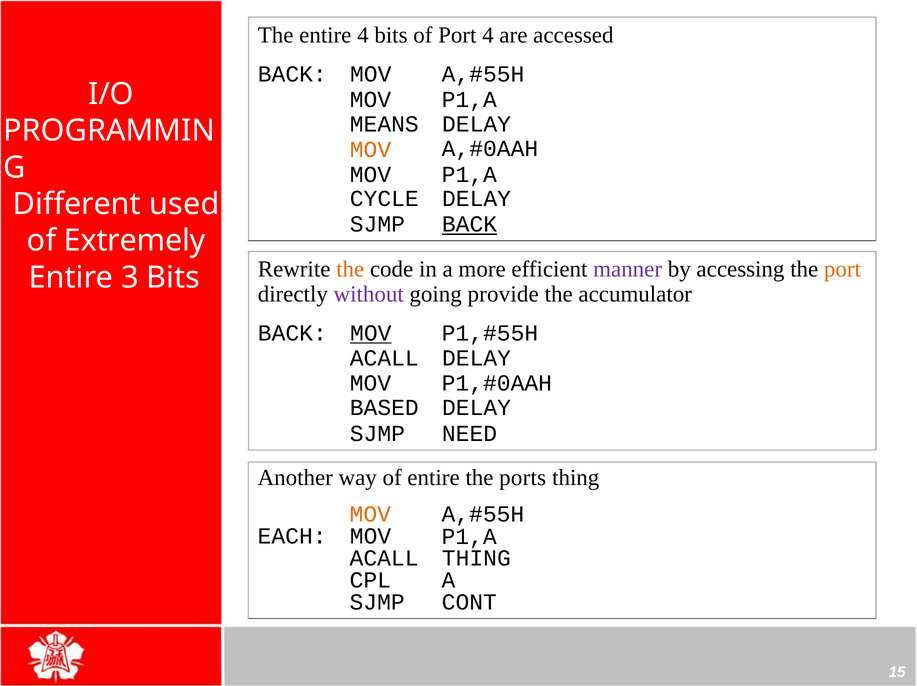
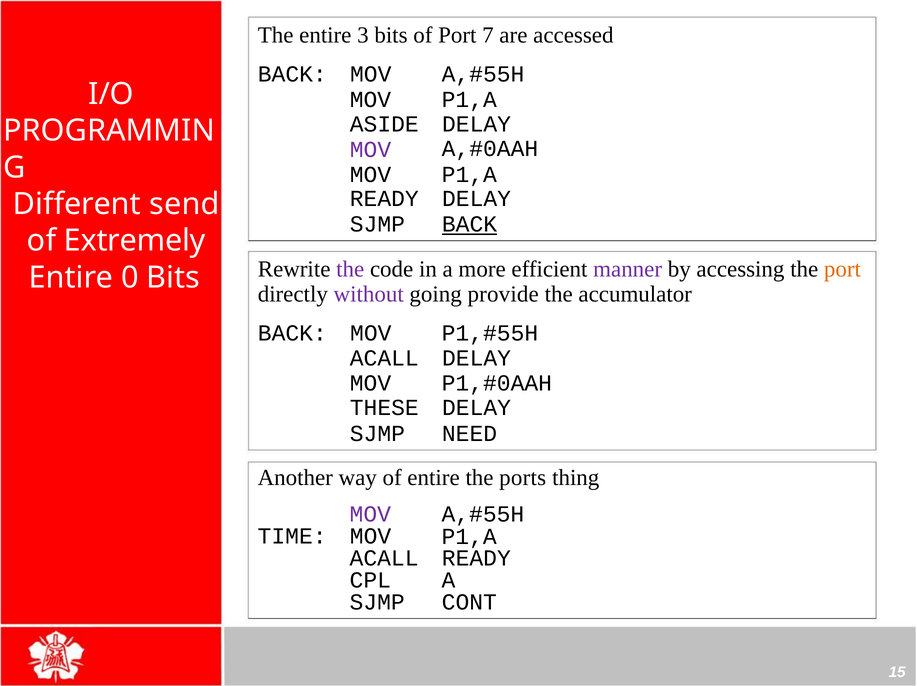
entire 4: 4 -> 3
Port 4: 4 -> 7
MEANS: MEANS -> ASIDE
MOV at (370, 150) colour: orange -> purple
CYCLE at (384, 199): CYCLE -> READY
used: used -> send
the at (350, 269) colour: orange -> purple
3: 3 -> 0
MOV at (371, 333) underline: present -> none
BASED: BASED -> THESE
MOV at (370, 514) colour: orange -> purple
EACH: EACH -> TIME
ACALL THING: THING -> READY
